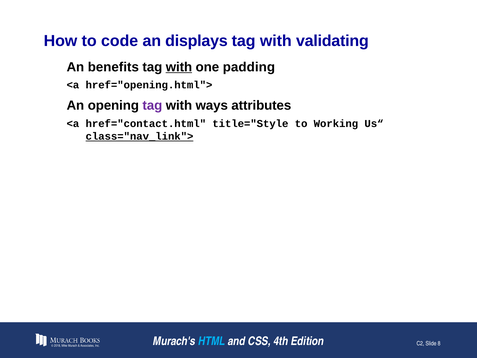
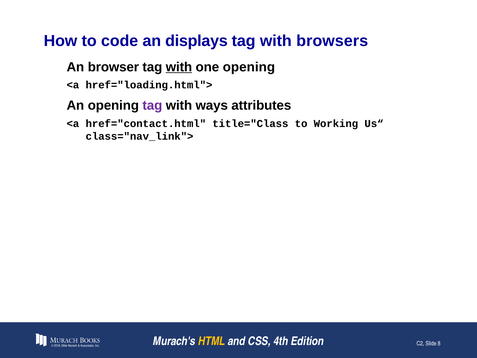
validating: validating -> browsers
benefits: benefits -> browser
one padding: padding -> opening
href="opening.html">: href="opening.html"> -> href="loading.html">
title="Style: title="Style -> title="Class
class="nav_link"> underline: present -> none
HTML colour: light blue -> yellow
